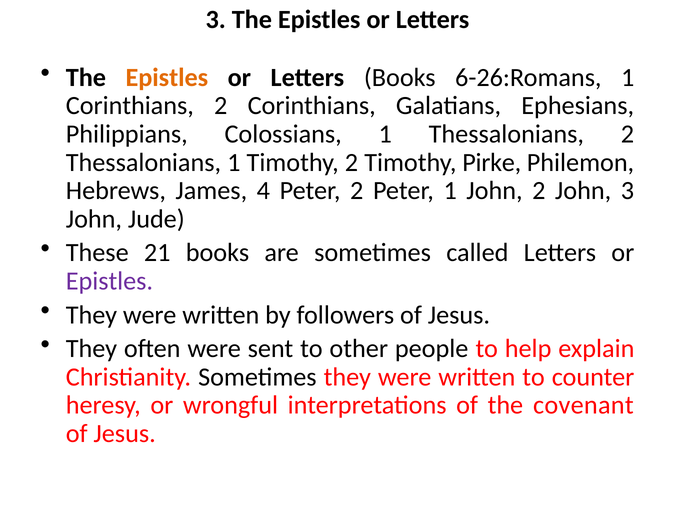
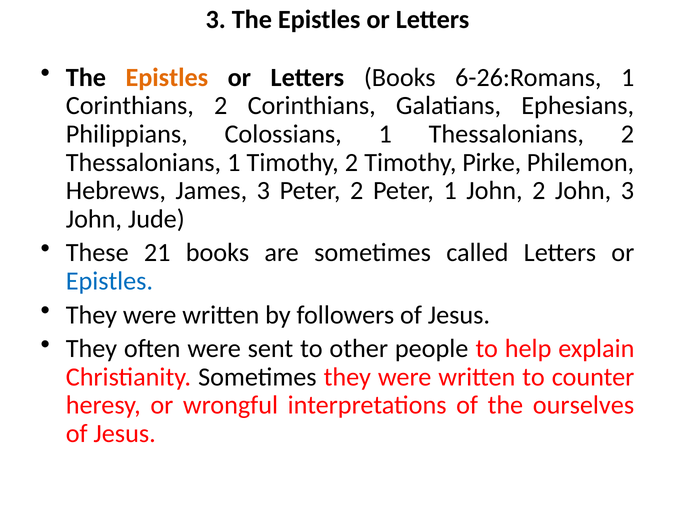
James 4: 4 -> 3
Epistles at (109, 281) colour: purple -> blue
covenant: covenant -> ourselves
